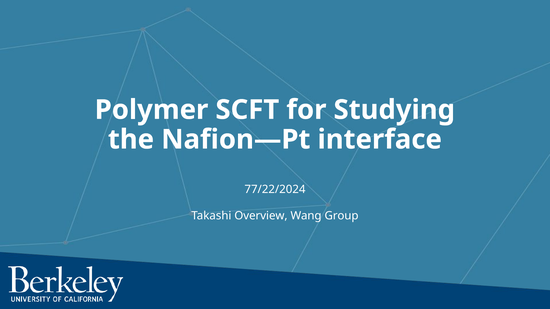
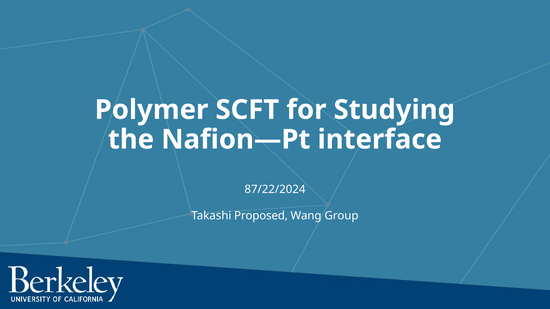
77/22/2024: 77/22/2024 -> 87/22/2024
Overview: Overview -> Proposed
